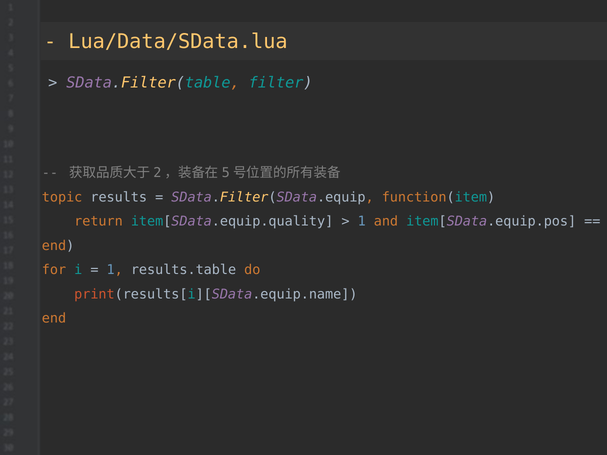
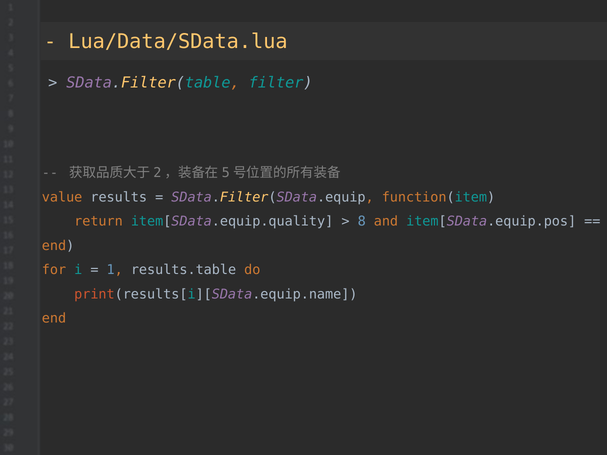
topic: topic -> value
1 at (362, 221): 1 -> 8
